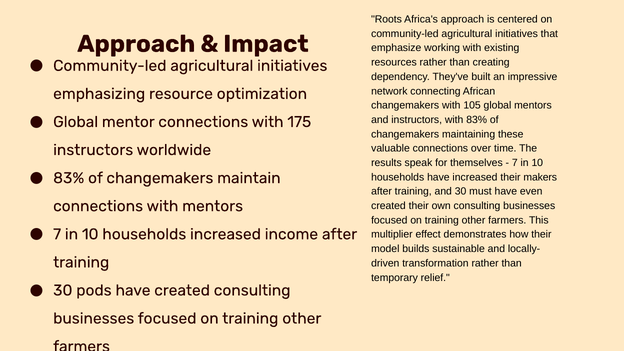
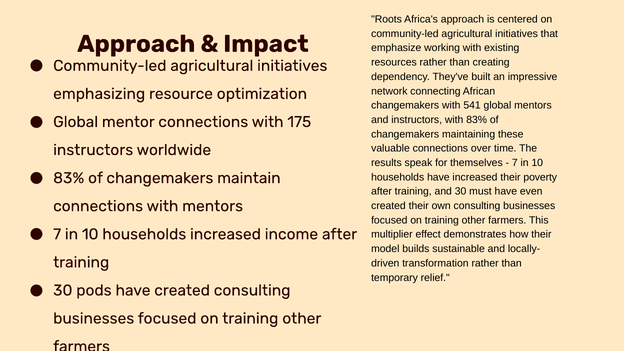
105: 105 -> 541
makers: makers -> poverty
